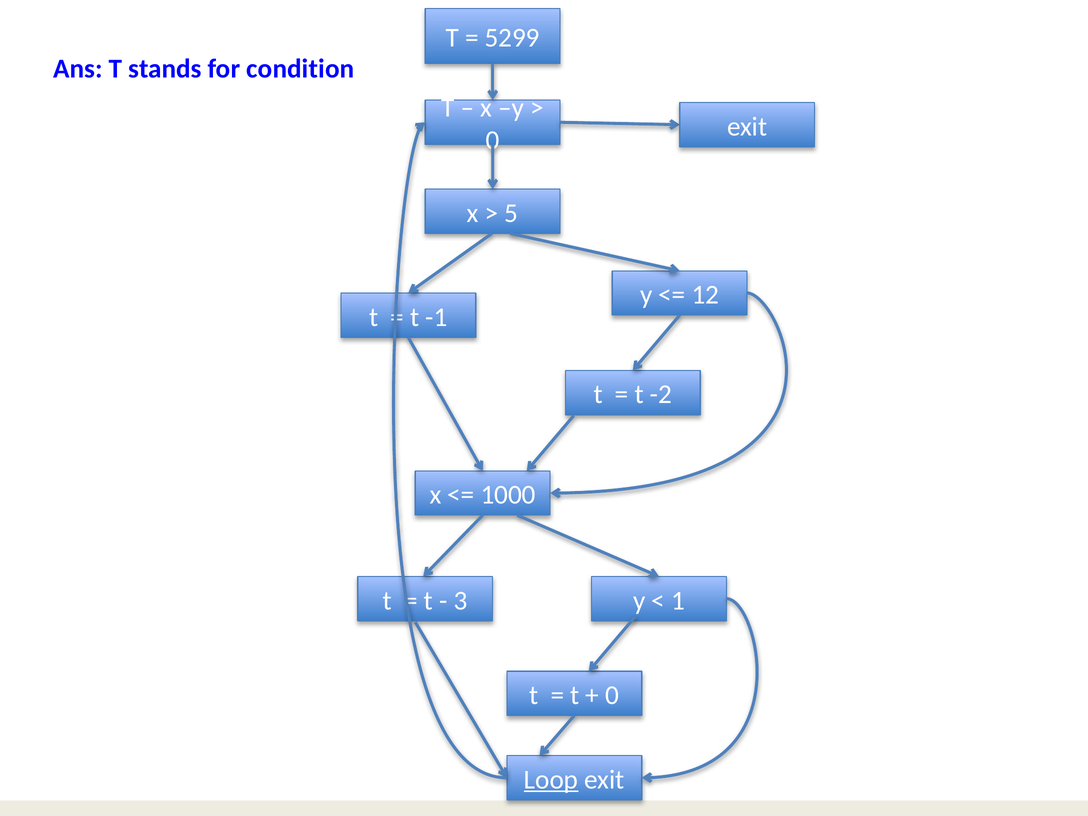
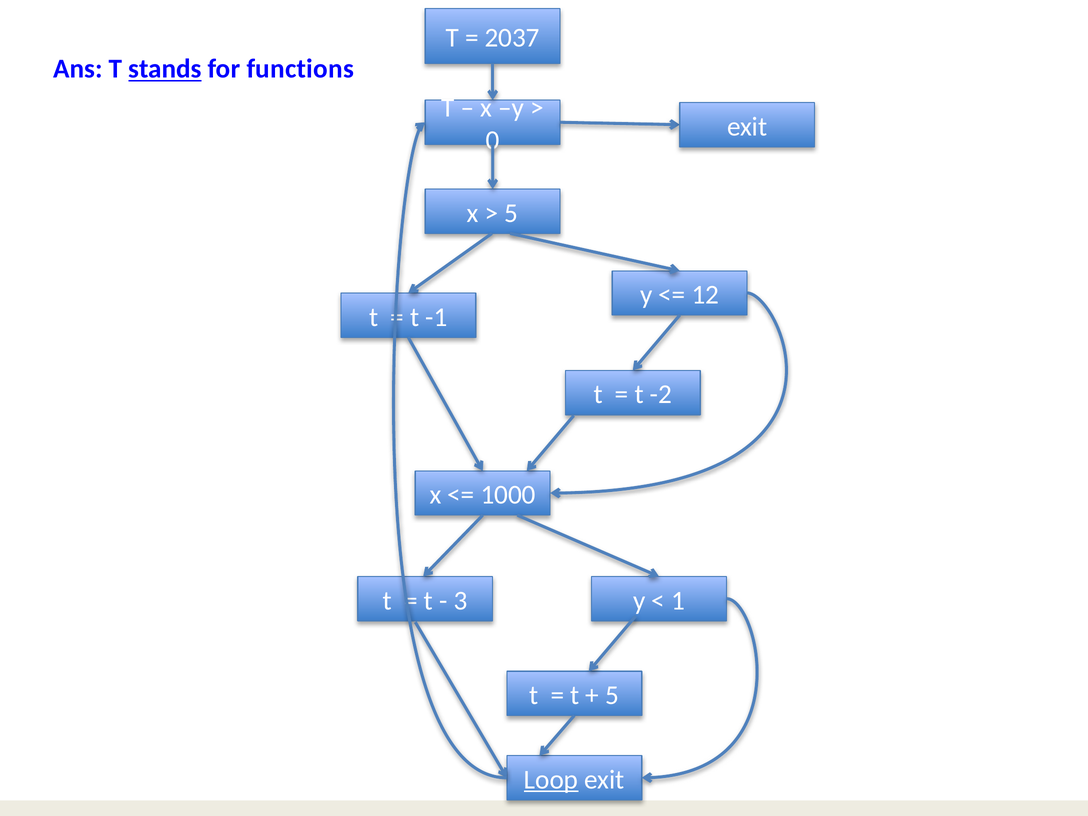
5299: 5299 -> 2037
stands underline: none -> present
condition: condition -> functions
0 at (612, 695): 0 -> 5
